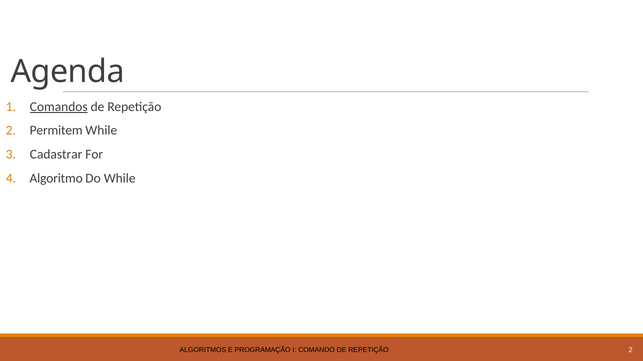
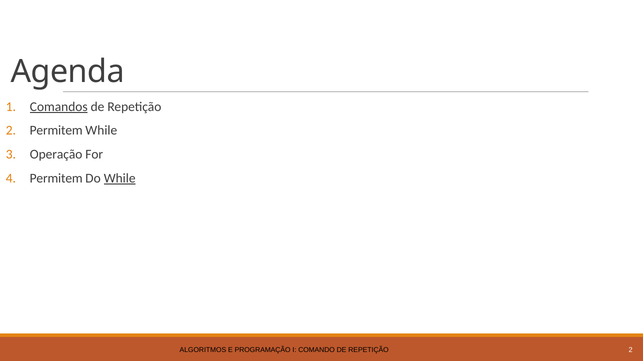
Cadastrar: Cadastrar -> Operação
Algoritmo at (56, 178): Algoritmo -> Permitem
While at (120, 178) underline: none -> present
